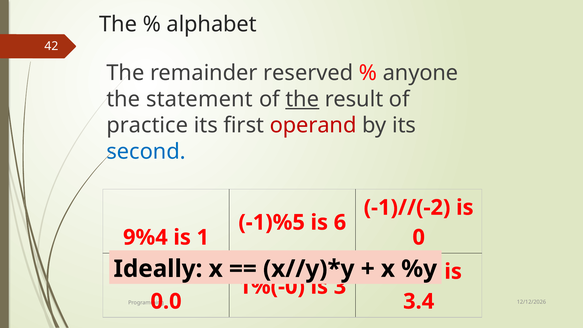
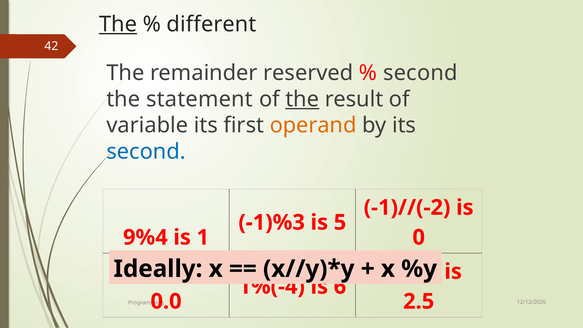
The at (118, 24) underline: none -> present
alphabet: alphabet -> different
anyone at (421, 73): anyone -> second
practice: practice -> variable
operand colour: red -> orange
-1)%5: -1)%5 -> -1)%3
6: 6 -> 5
1%(-0: 1%(-0 -> 1%(-4
3: 3 -> 6
3.4: 3.4 -> 2.5
